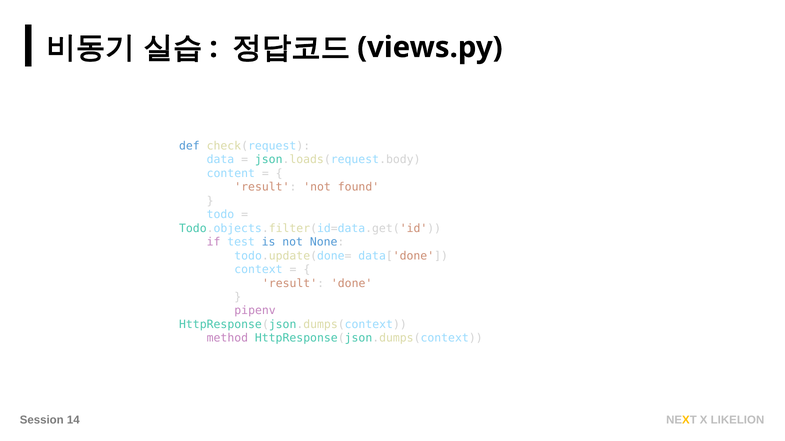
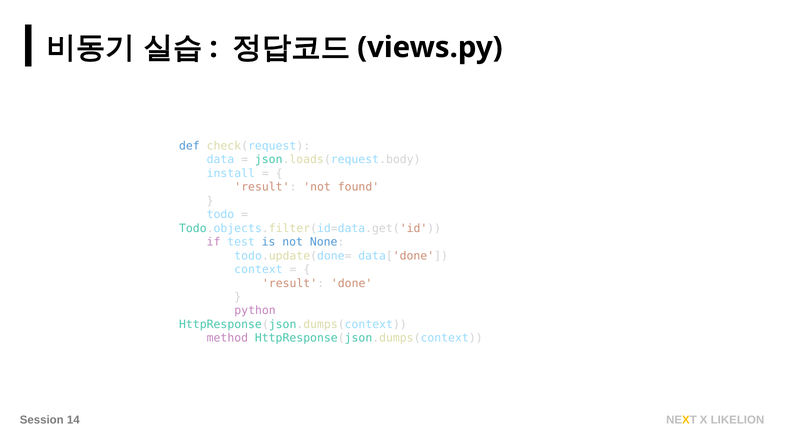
content: content -> install
pipenv: pipenv -> python
